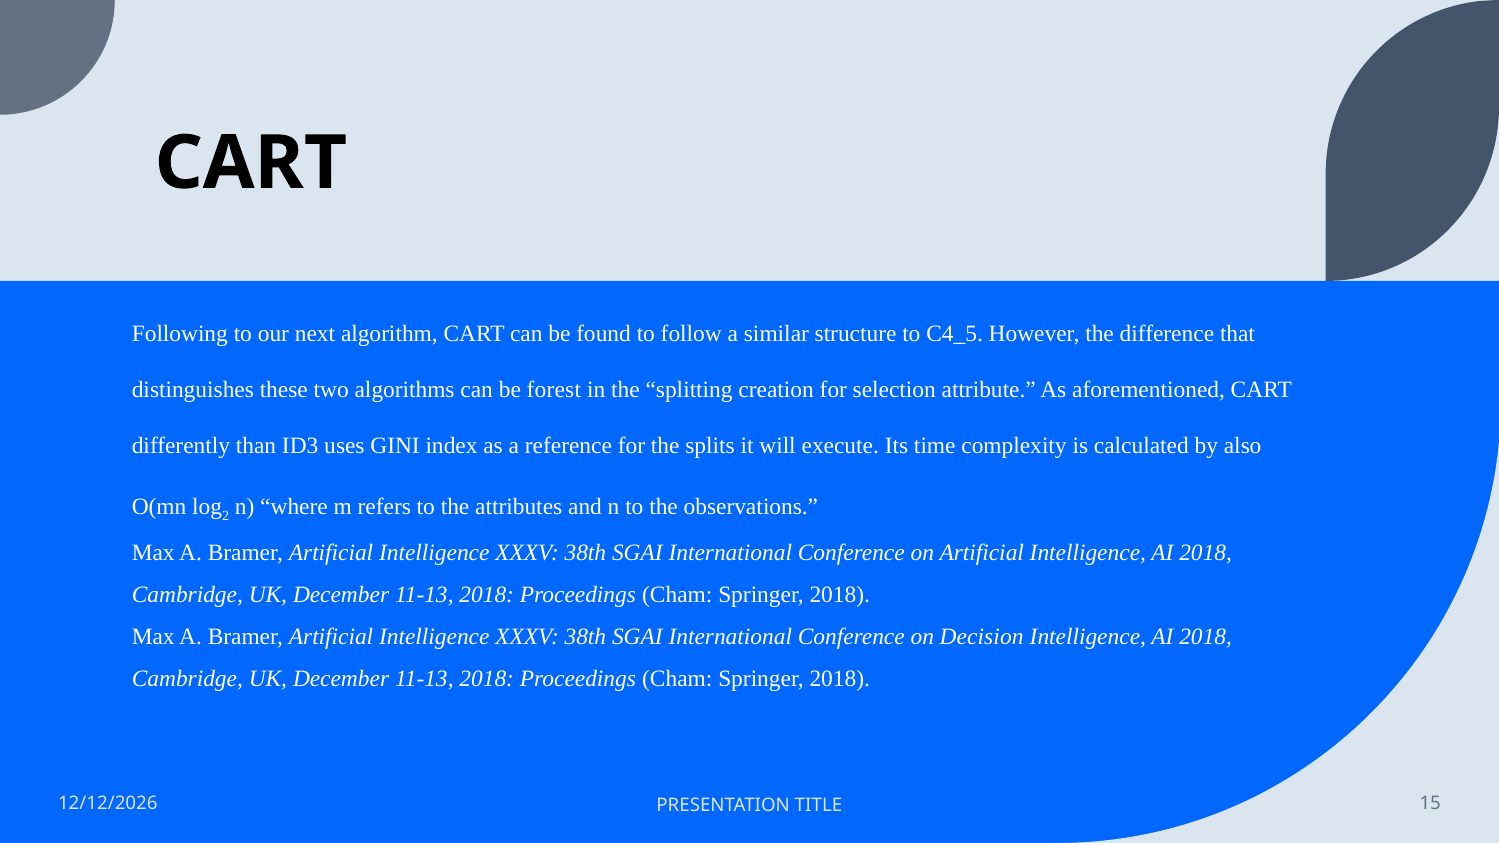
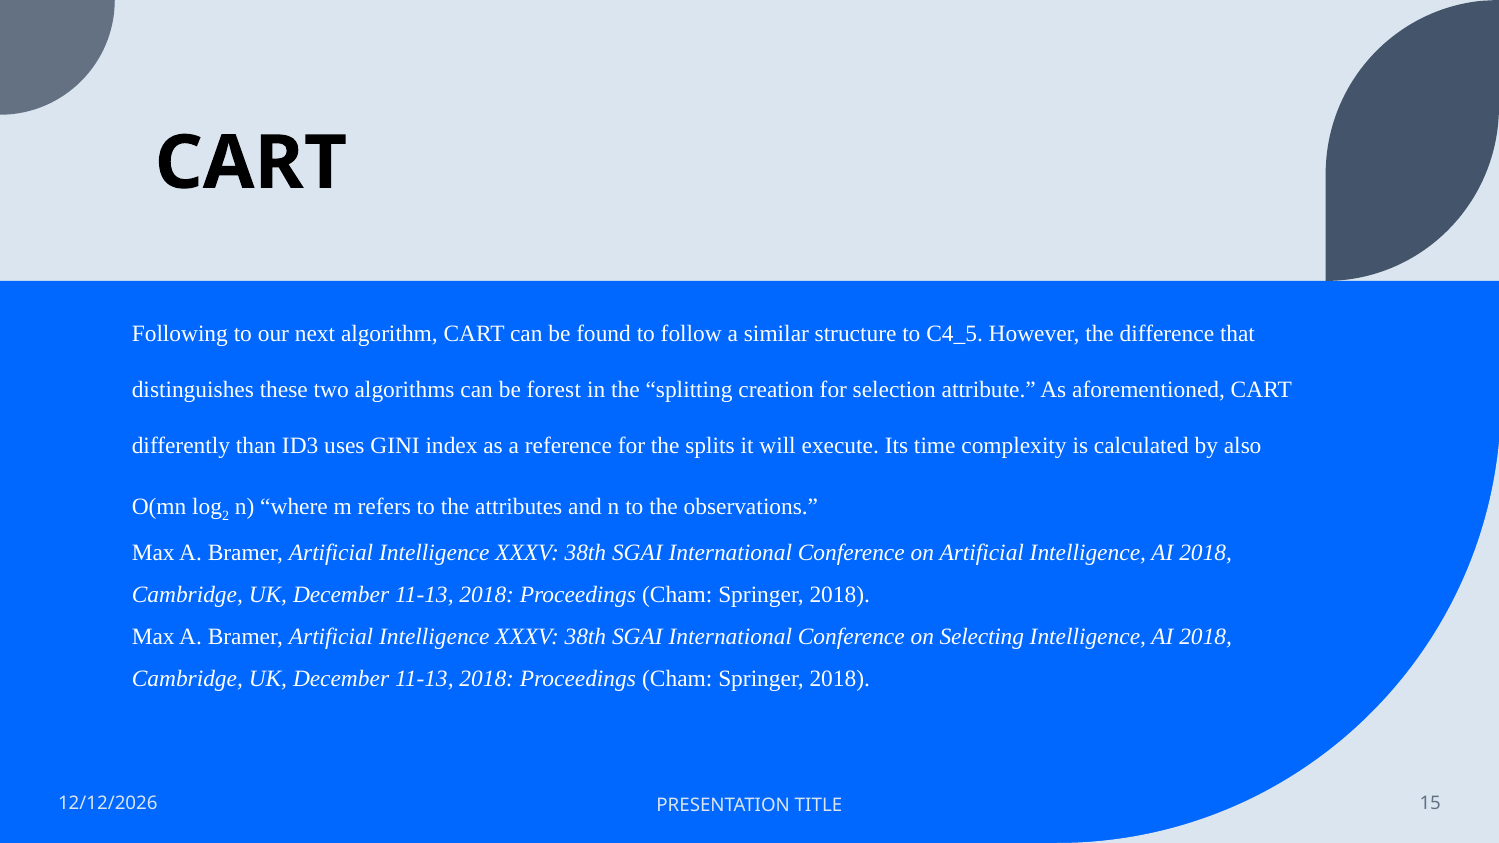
Decision: Decision -> Selecting
